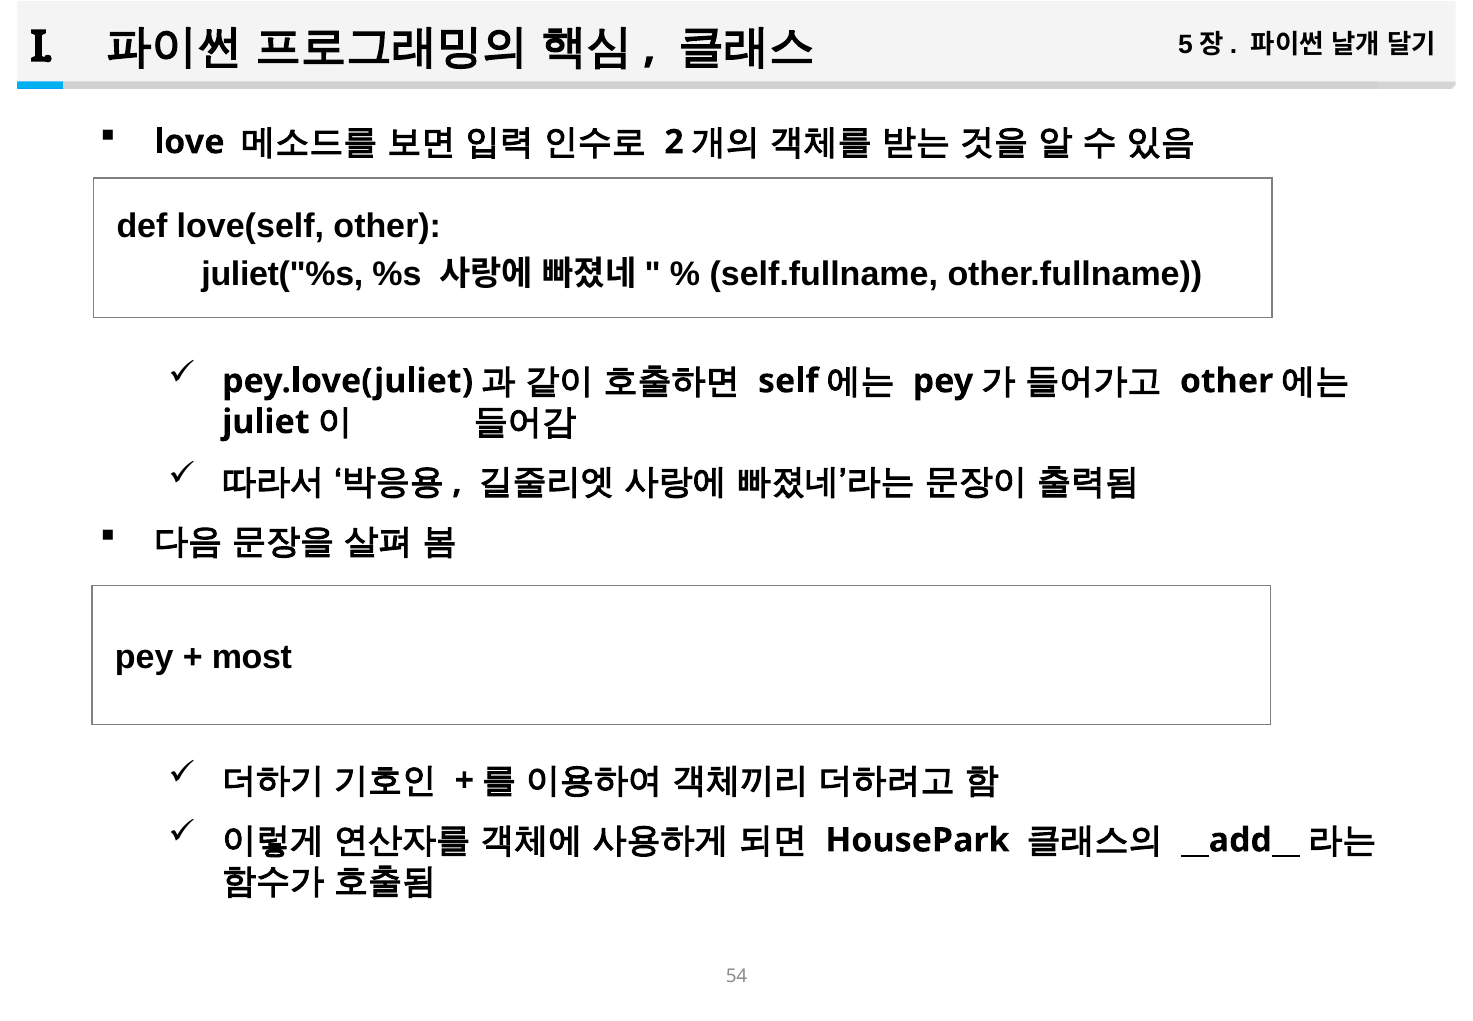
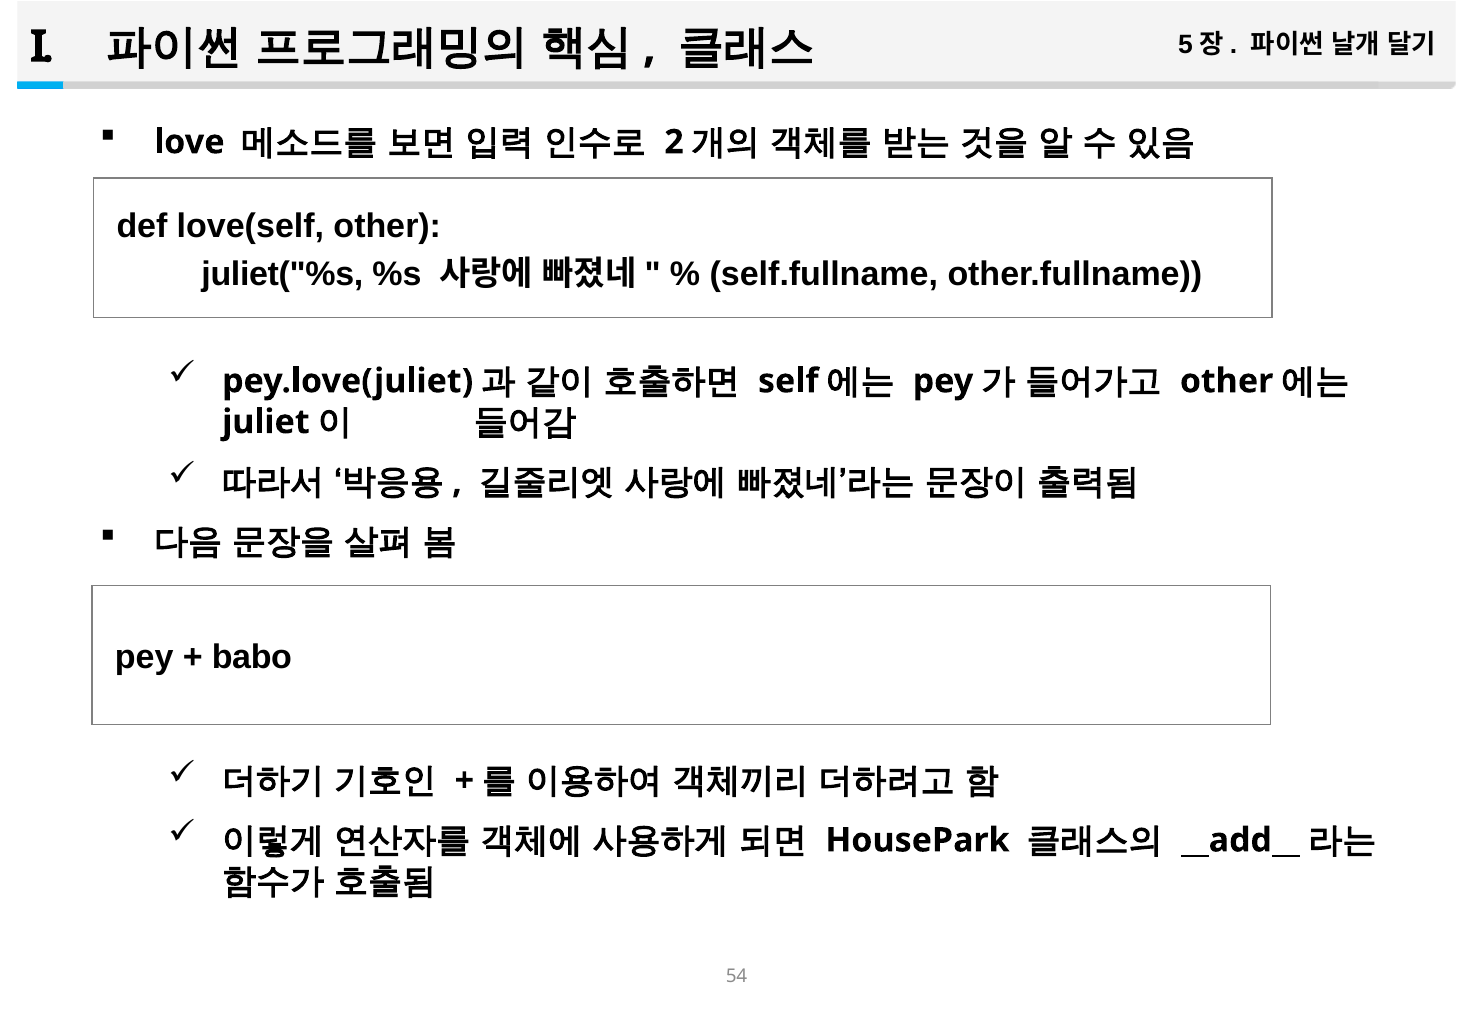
most: most -> babo
